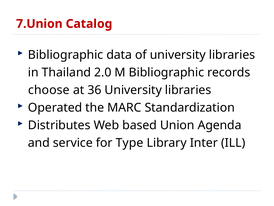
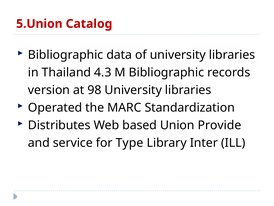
7.Union: 7.Union -> 5.Union
2.0: 2.0 -> 4.3
choose: choose -> version
36: 36 -> 98
Agenda: Agenda -> Provide
